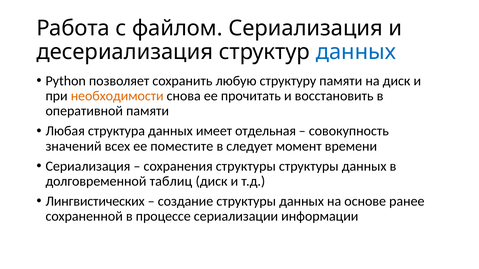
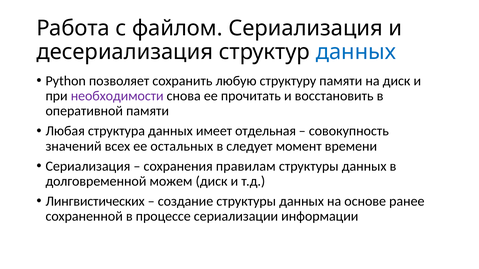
необходимости colour: orange -> purple
поместите: поместите -> остальных
сохранения структуры: структуры -> правилам
таблиц: таблиц -> можем
